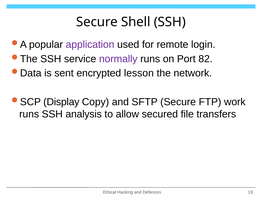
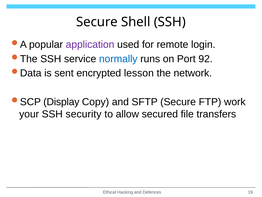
normally colour: purple -> blue
82: 82 -> 92
runs at (29, 114): runs -> your
analysis: analysis -> security
